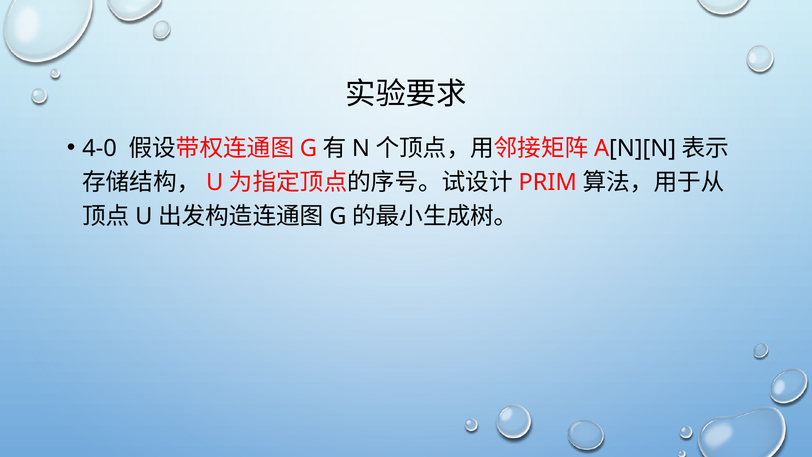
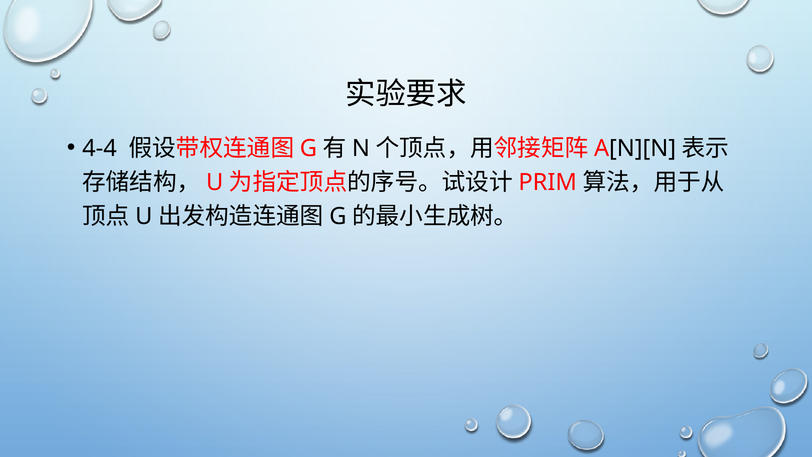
4-0: 4-0 -> 4-4
